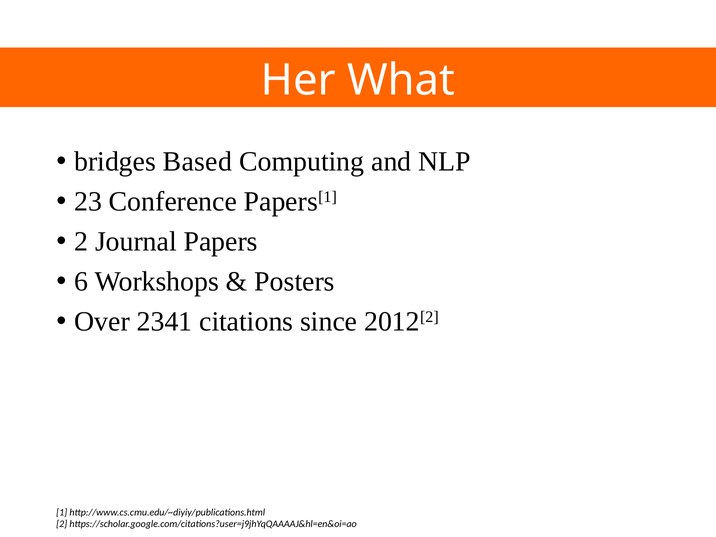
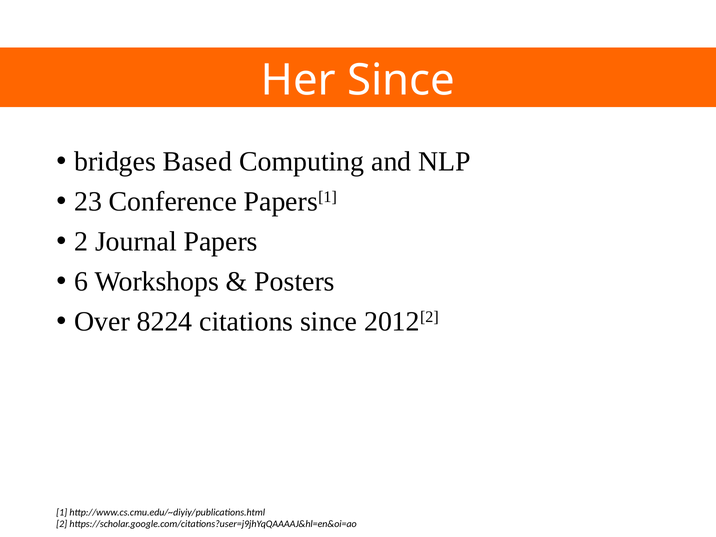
Her What: What -> Since
2341: 2341 -> 8224
